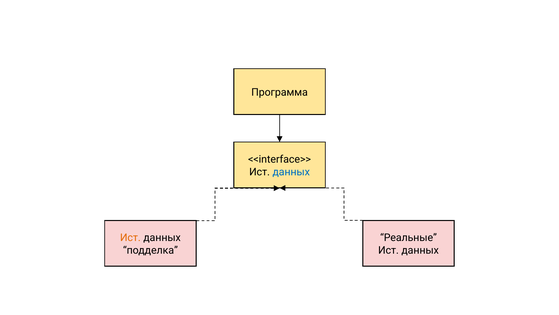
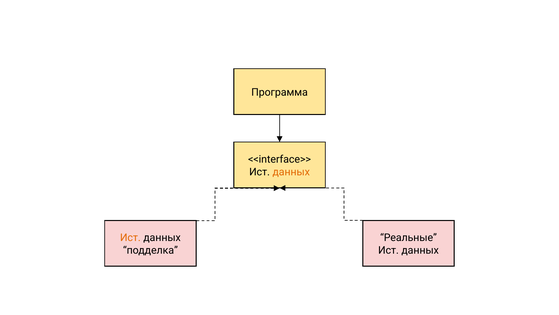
данных at (291, 172) colour: blue -> orange
